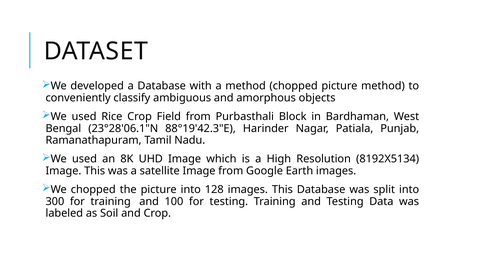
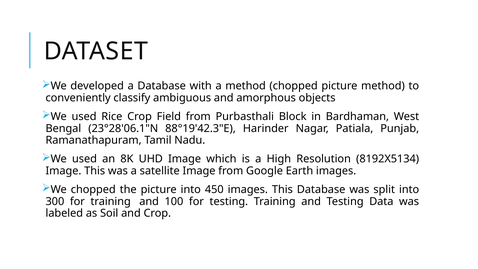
128: 128 -> 450
